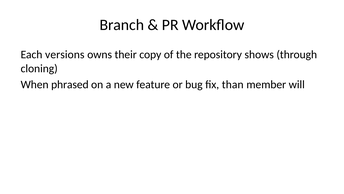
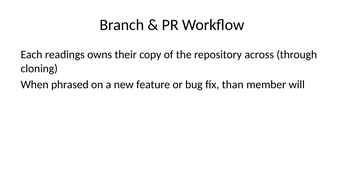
versions: versions -> readings
shows: shows -> across
